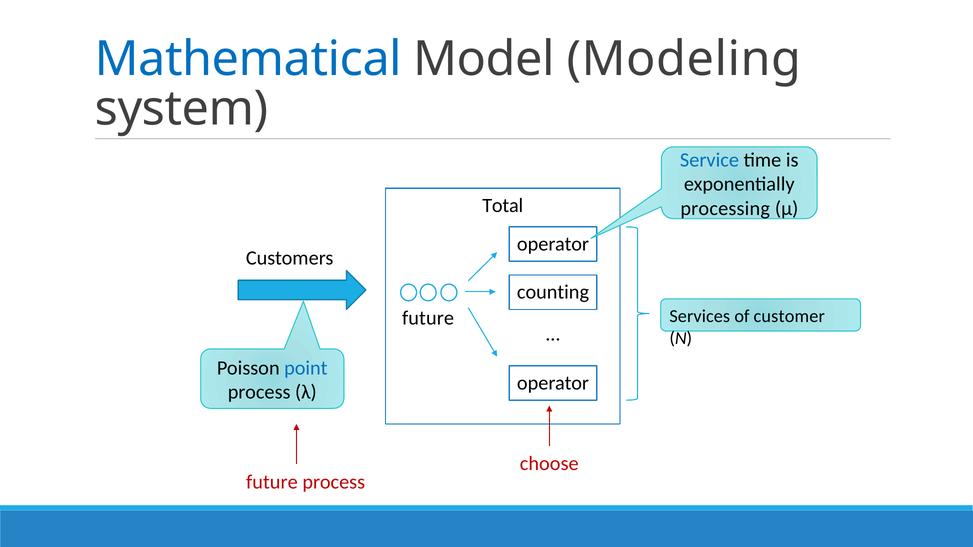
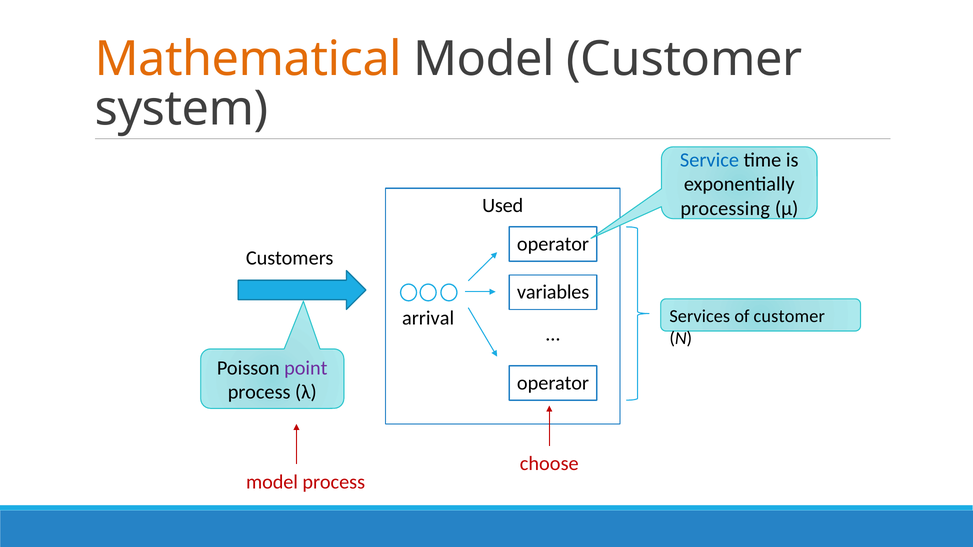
Mathematical colour: blue -> orange
Model Modeling: Modeling -> Customer
Total: Total -> Used
counting: counting -> variables
future at (428, 318): future -> arrival
point colour: blue -> purple
future at (272, 482): future -> model
